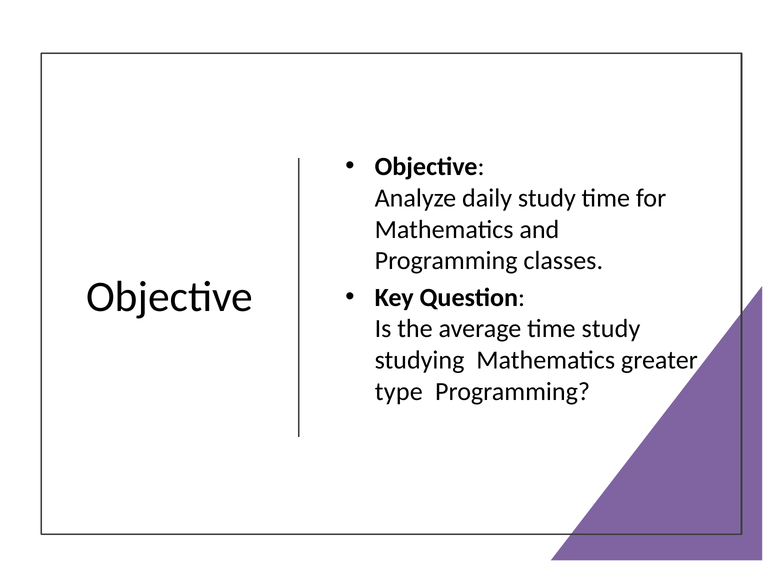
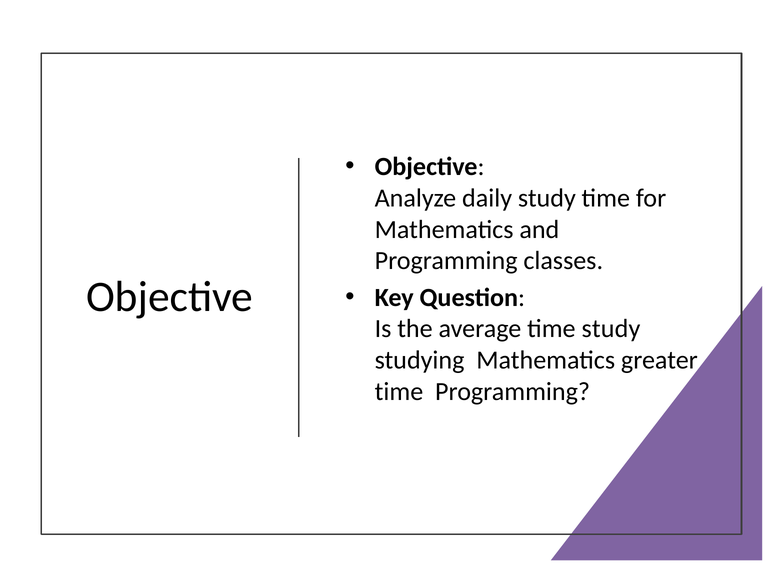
type at (399, 391): type -> time
